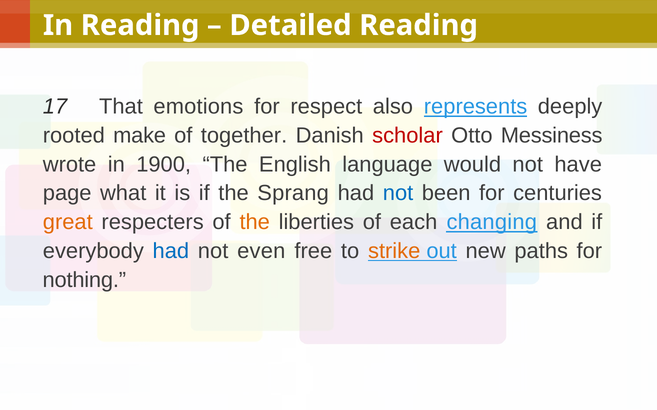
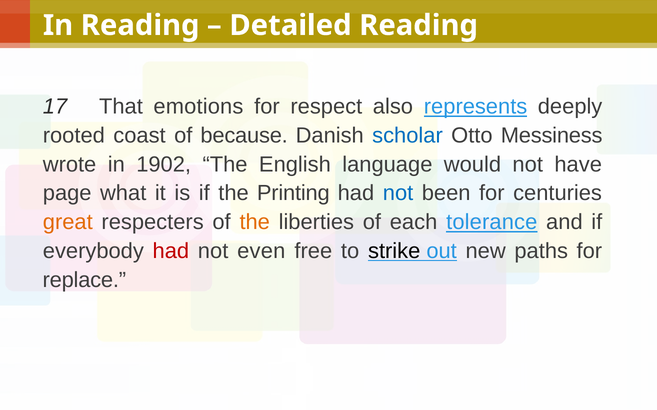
make: make -> coast
together: together -> because
scholar colour: red -> blue
1900: 1900 -> 1902
Sprang: Sprang -> Printing
changing: changing -> tolerance
had at (171, 251) colour: blue -> red
strike colour: orange -> black
nothing: nothing -> replace
